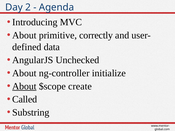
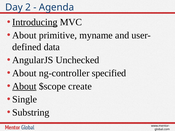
Introducing underline: none -> present
correctly: correctly -> myname
initialize: initialize -> specified
Called: Called -> Single
